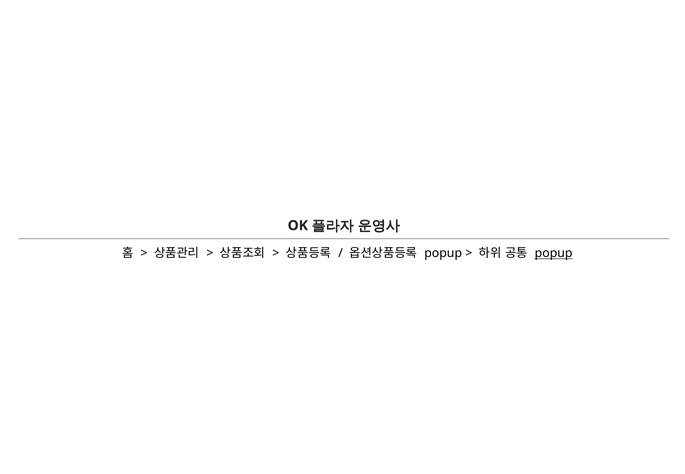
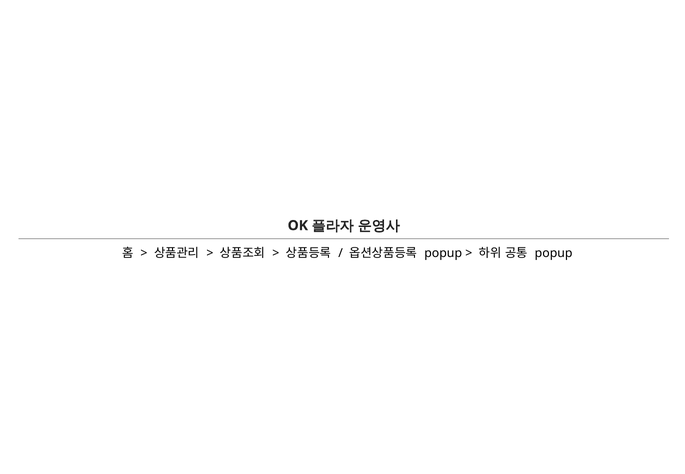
popup at (554, 253) underline: present -> none
